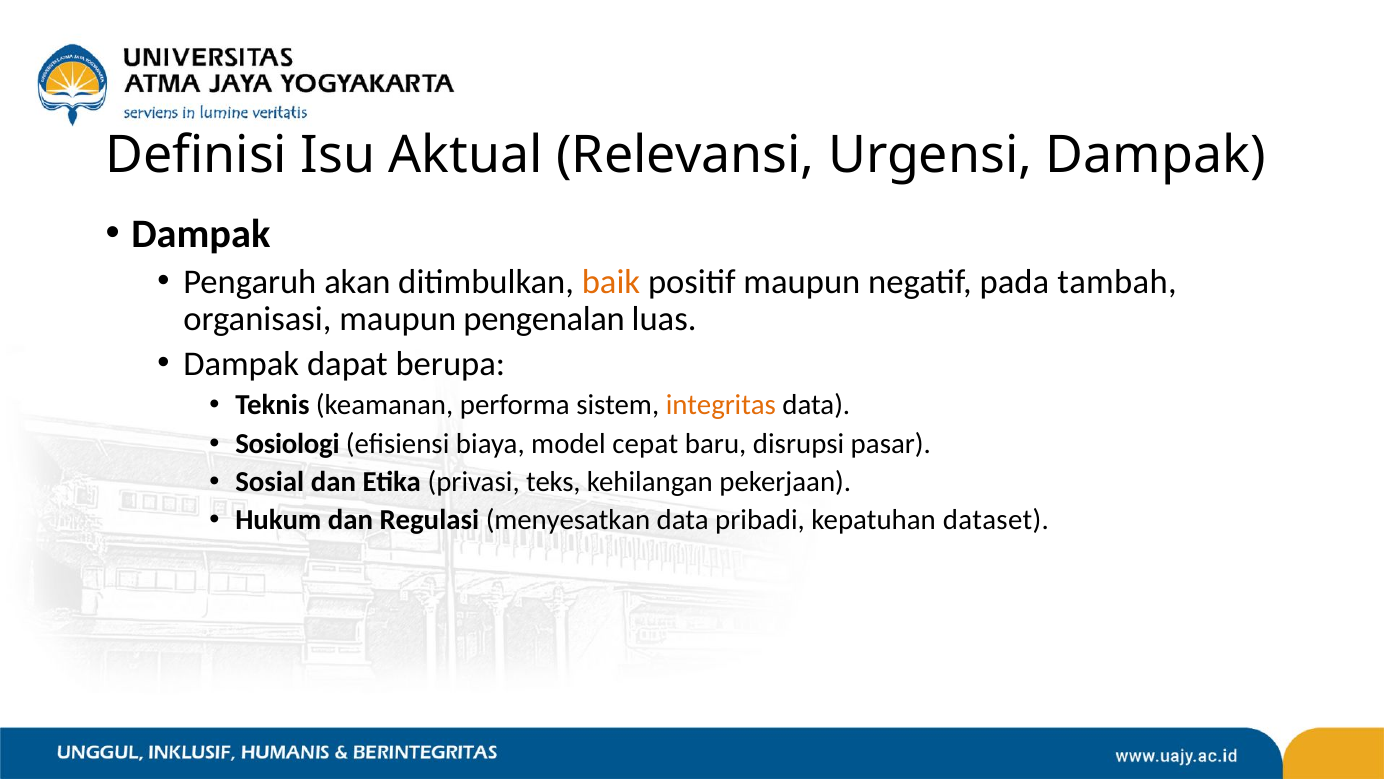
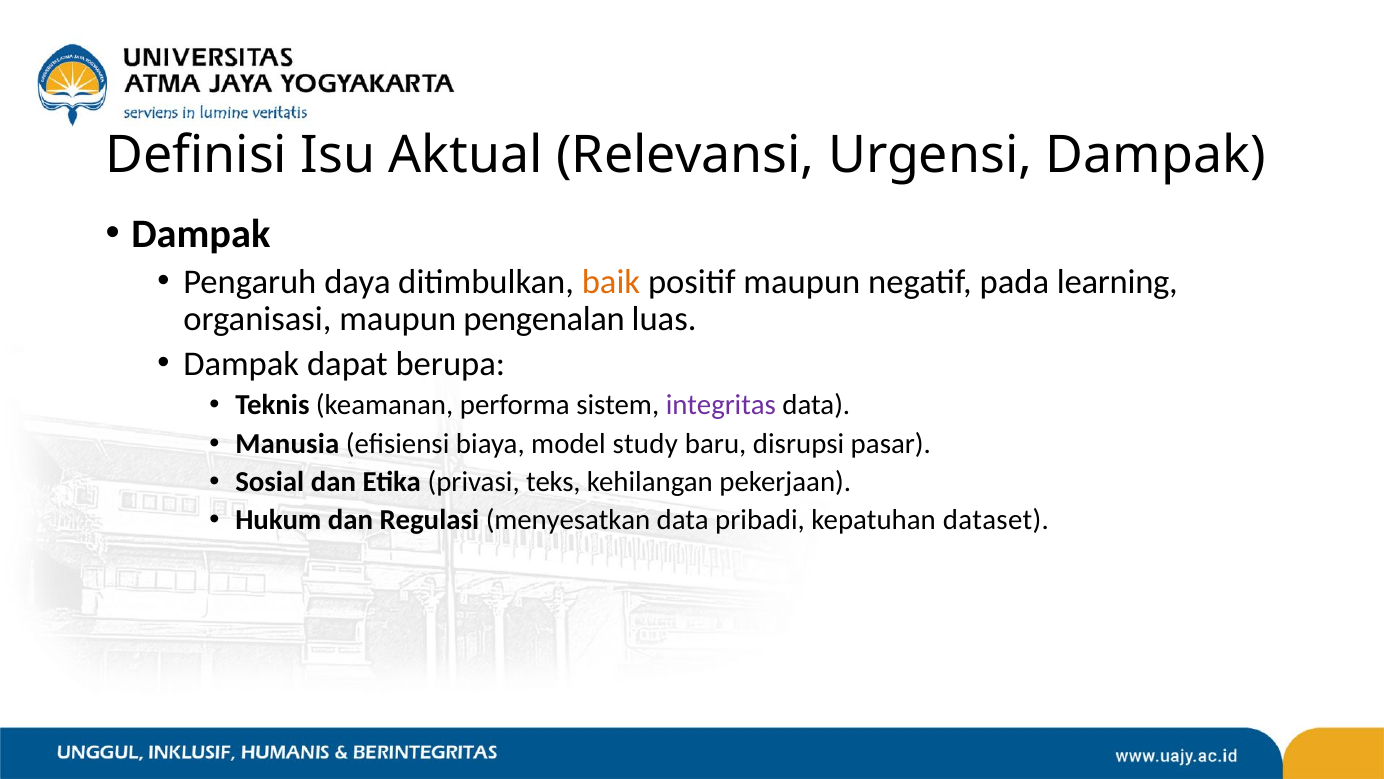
akan: akan -> daya
tambah: tambah -> learning
integritas colour: orange -> purple
Sosiologi: Sosiologi -> Manusia
cepat: cepat -> study
